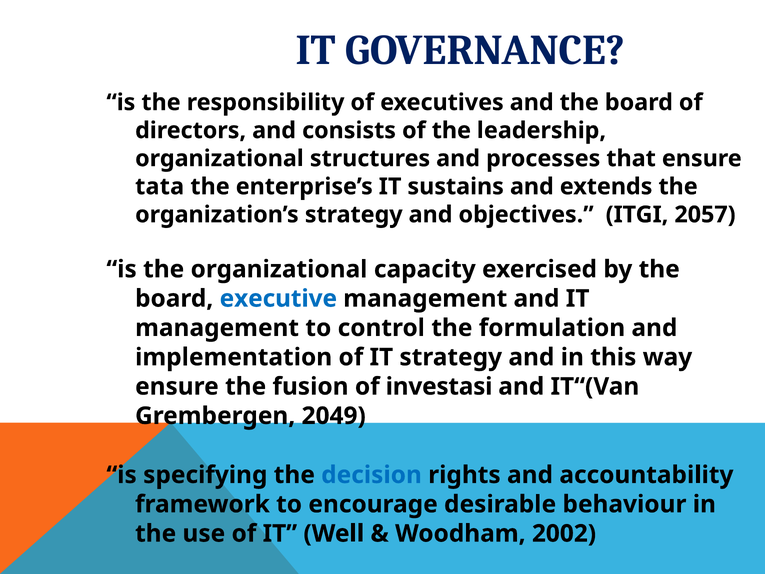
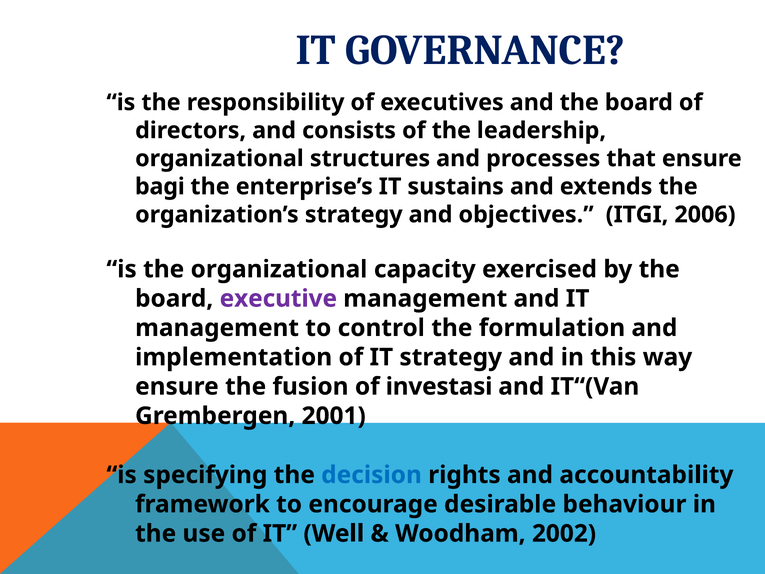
tata: tata -> bagi
2057: 2057 -> 2006
executive colour: blue -> purple
2049: 2049 -> 2001
